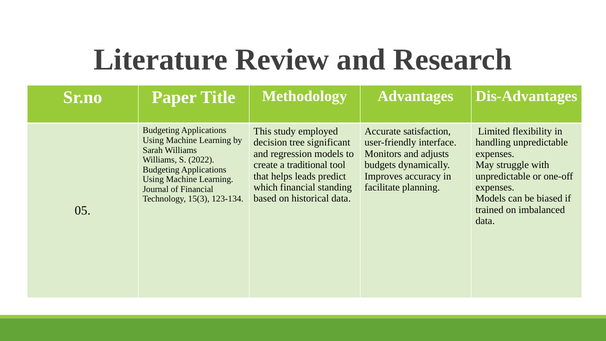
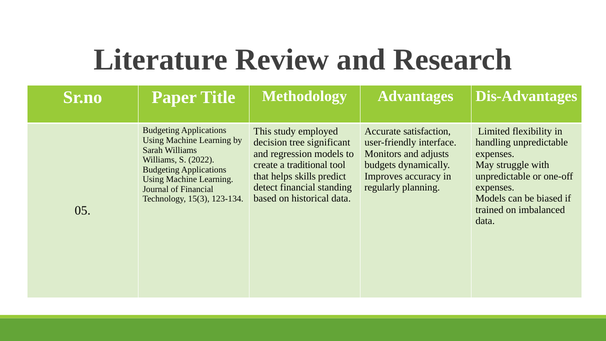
leads: leads -> skills
which: which -> detect
facilitate: facilitate -> regularly
